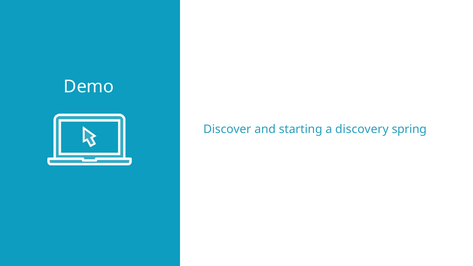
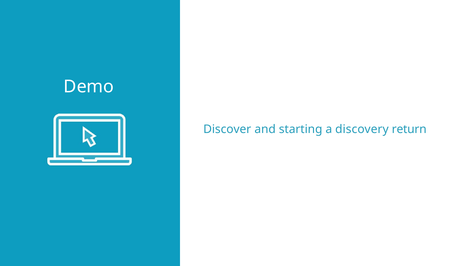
spring: spring -> return
